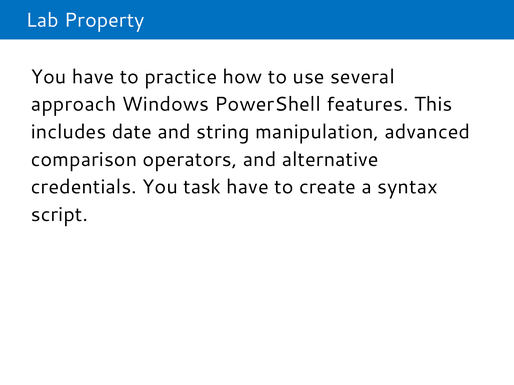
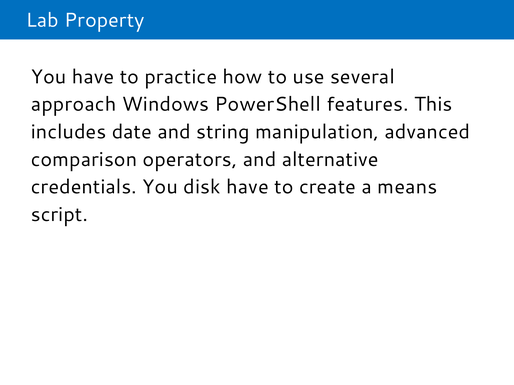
task: task -> disk
syntax: syntax -> means
